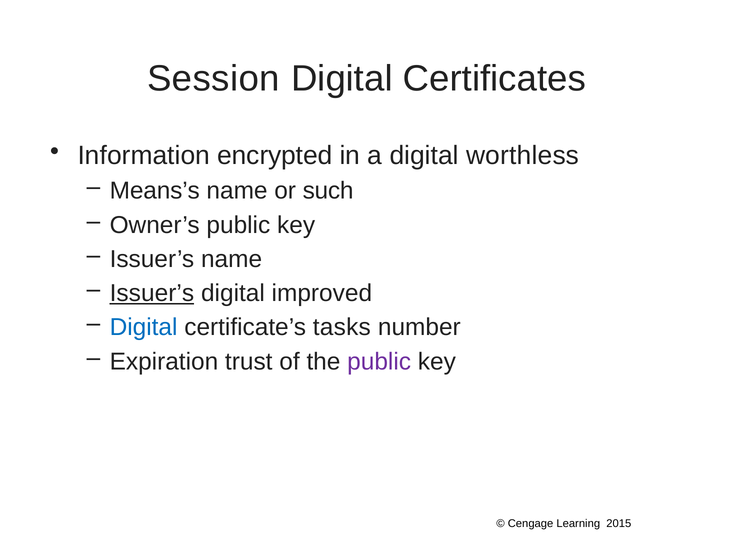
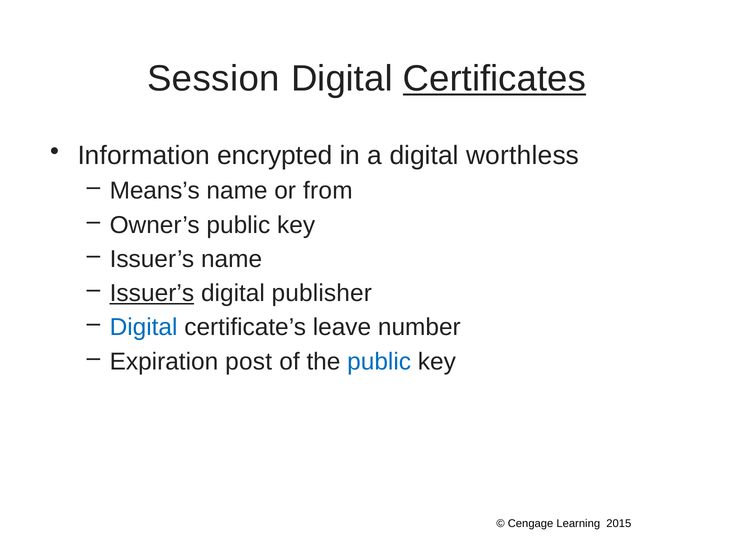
Certificates underline: none -> present
such: such -> from
improved: improved -> publisher
tasks: tasks -> leave
trust: trust -> post
public at (379, 362) colour: purple -> blue
